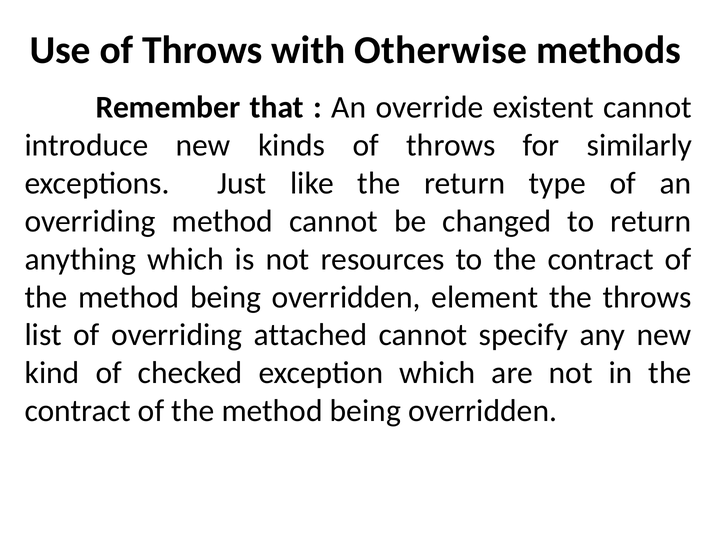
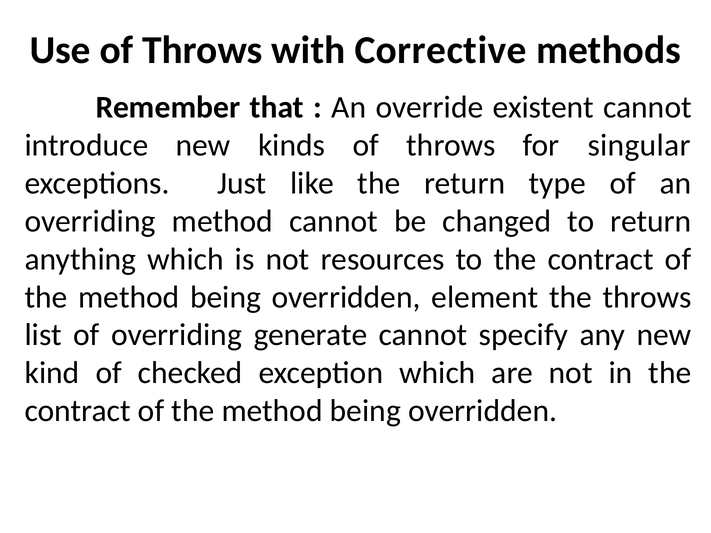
Otherwise: Otherwise -> Corrective
similarly: similarly -> singular
attached: attached -> generate
